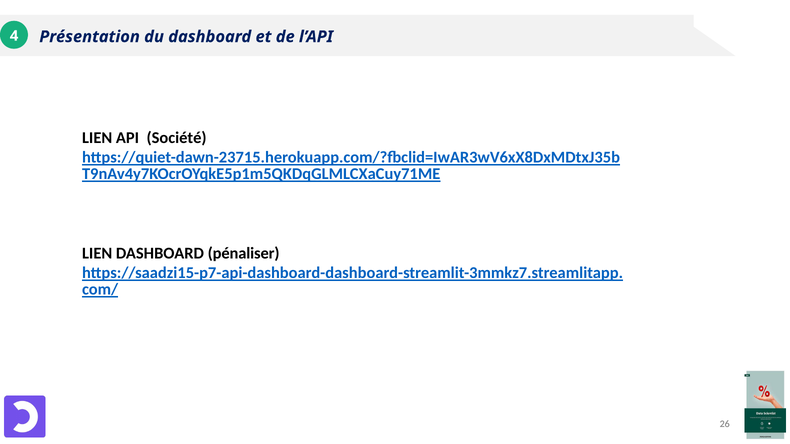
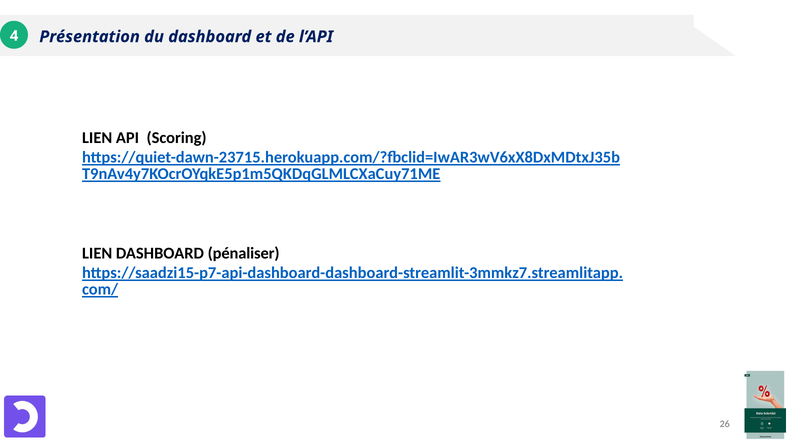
Société: Société -> Scoring
